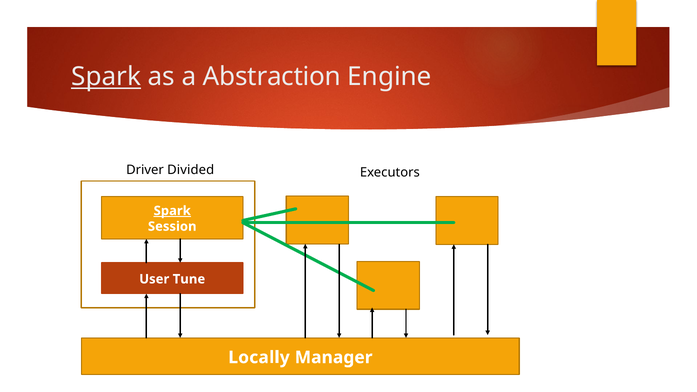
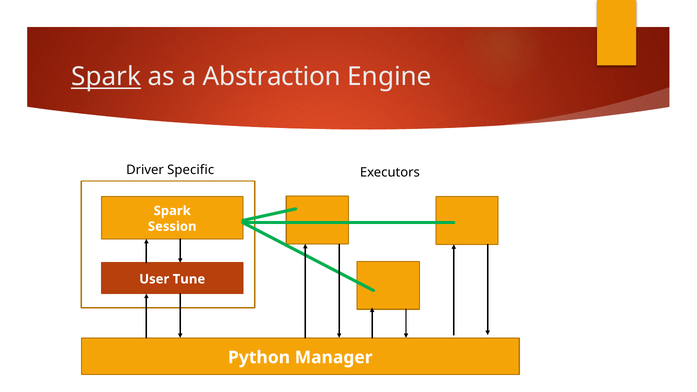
Divided: Divided -> Specific
Spark at (172, 211) underline: present -> none
Locally: Locally -> Python
